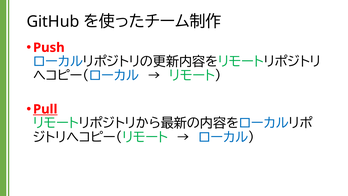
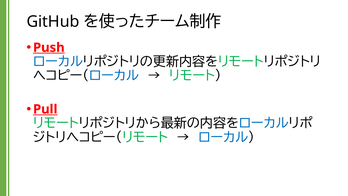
Push underline: none -> present
